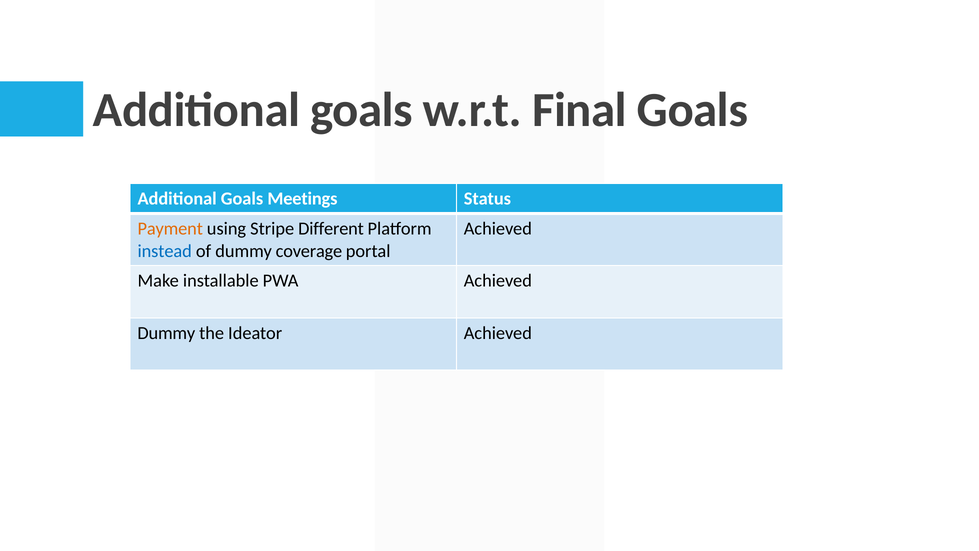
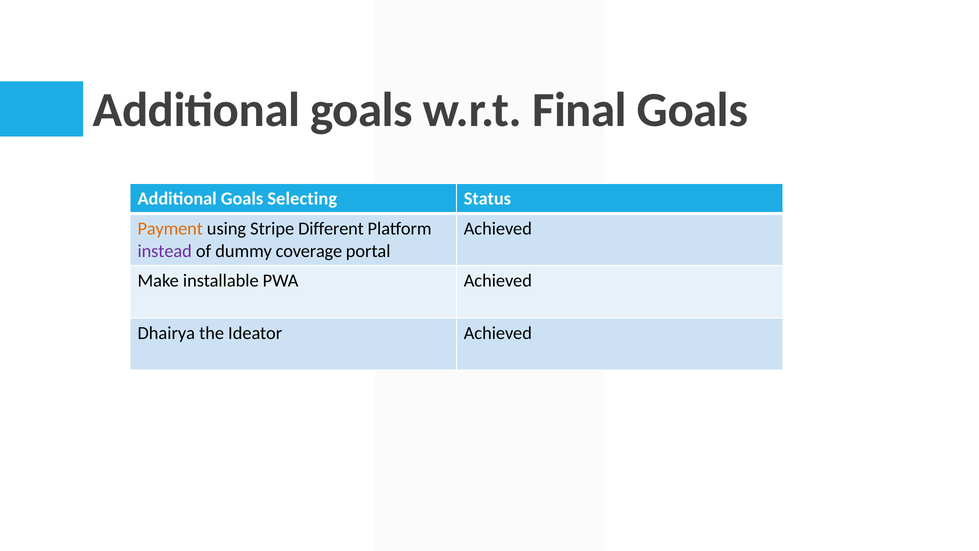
Meetings: Meetings -> Selecting
instead colour: blue -> purple
Dummy at (166, 333): Dummy -> Dhairya
